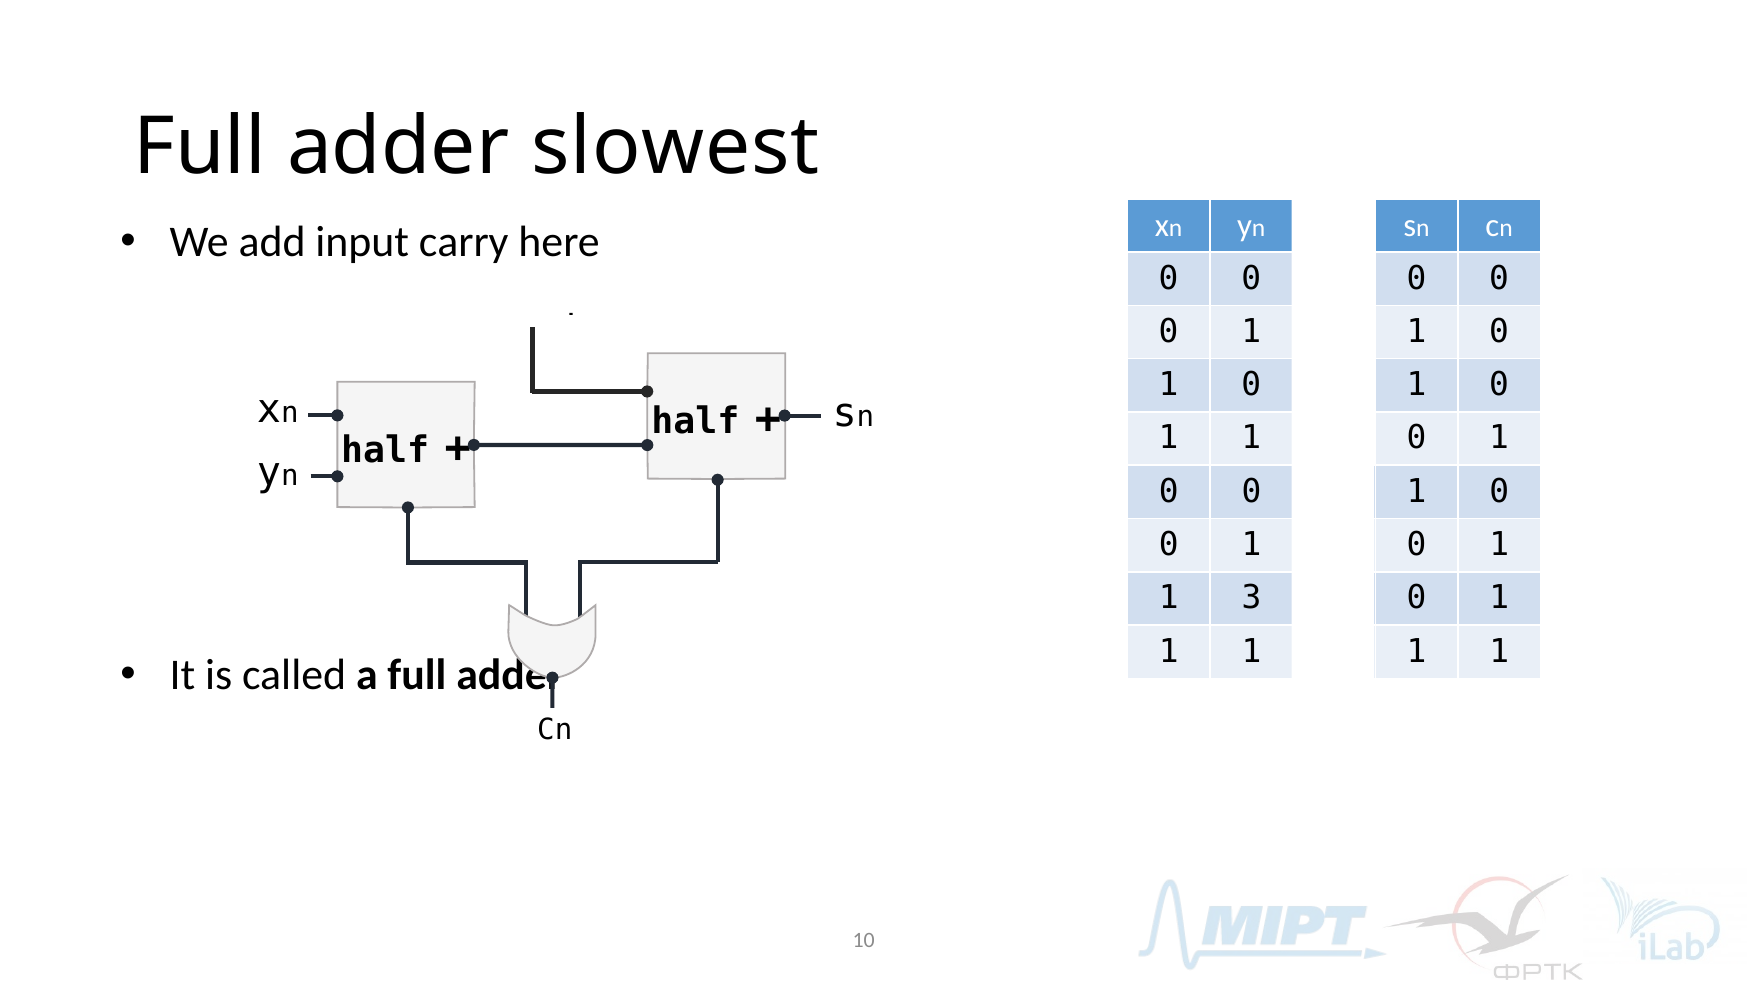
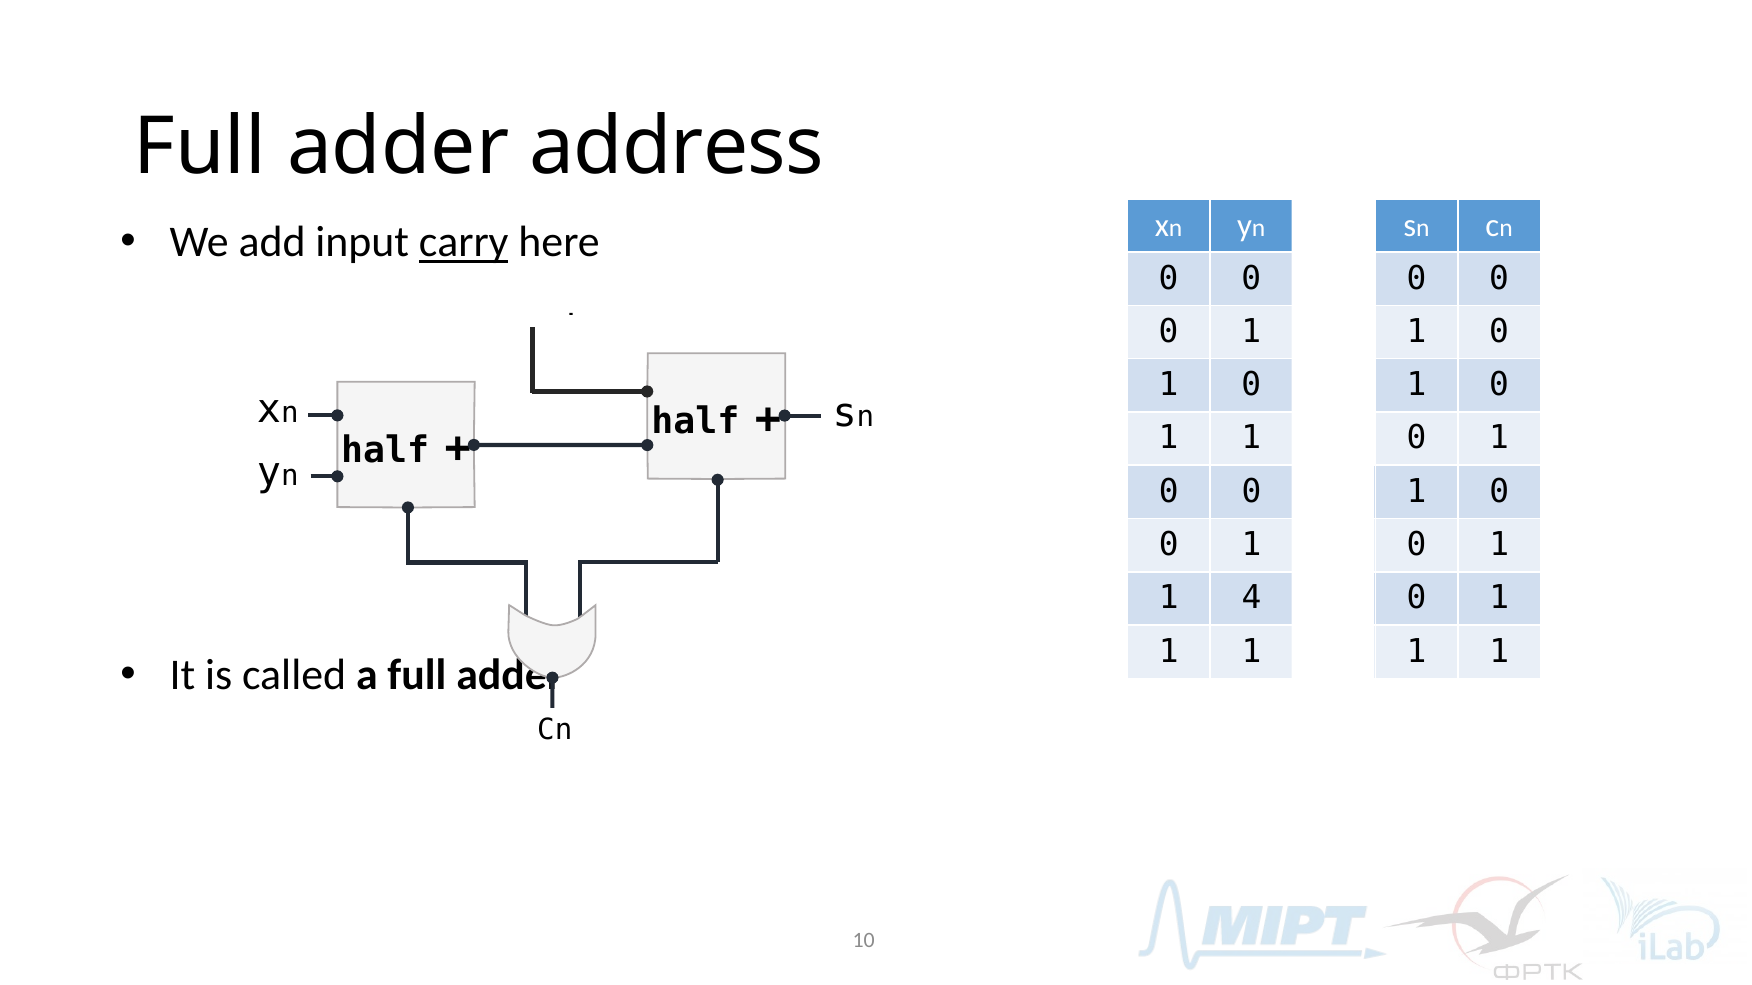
slowest: slowest -> address
carry underline: none -> present
3: 3 -> 4
